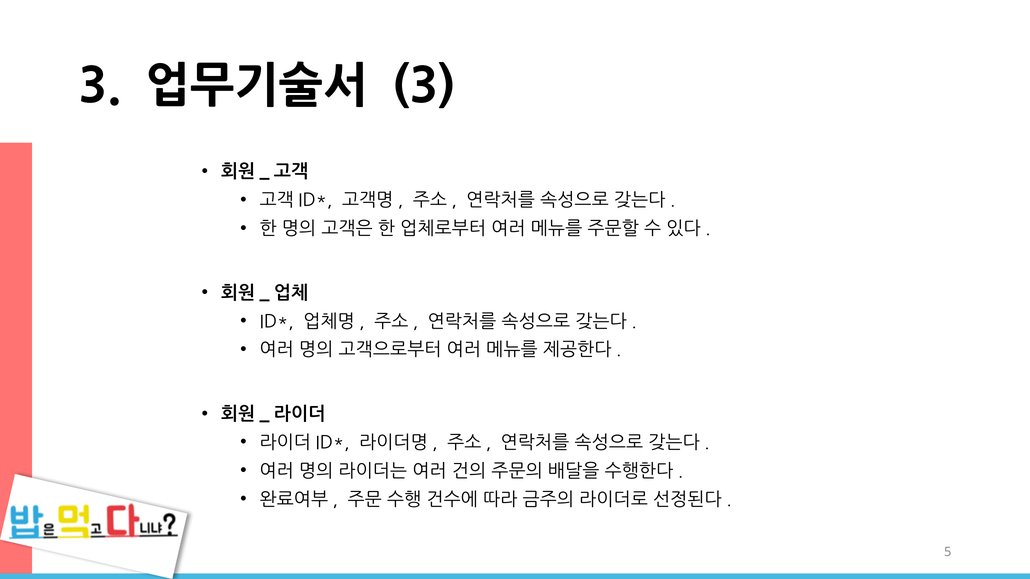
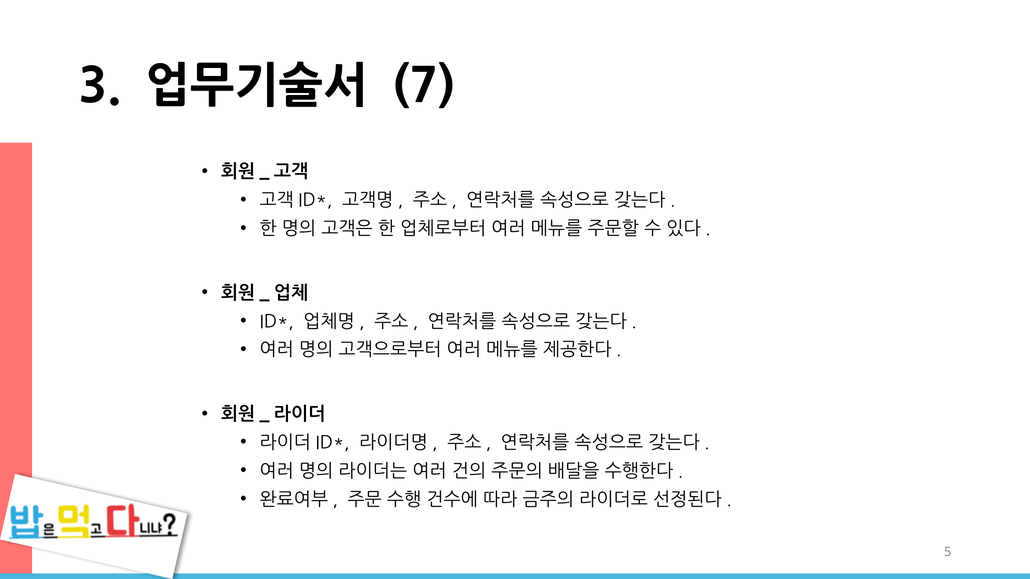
3 at (424, 87): 3 -> 7
